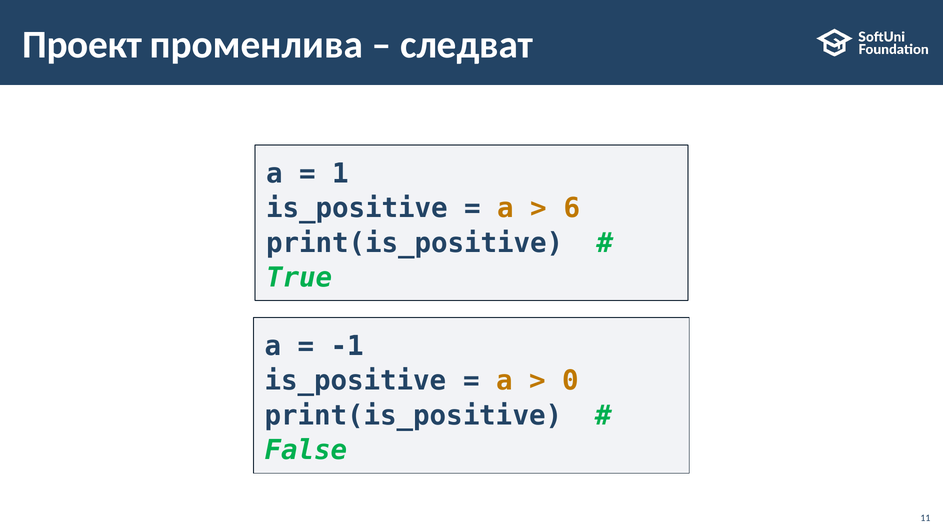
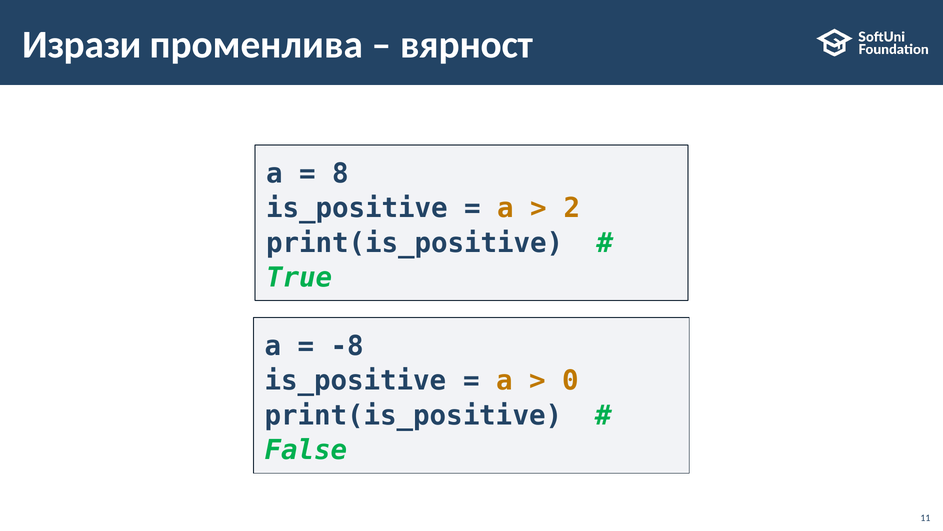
Проект: Проект -> Изрази
следват: следват -> вярност
1: 1 -> 8
6: 6 -> 2
-1: -1 -> -8
